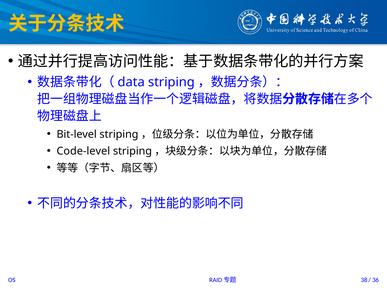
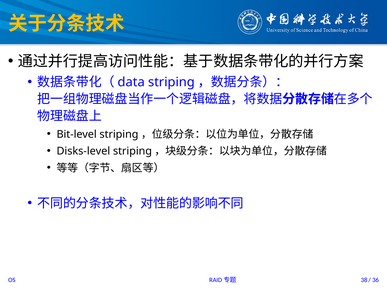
Code-level: Code-level -> Disks-level
